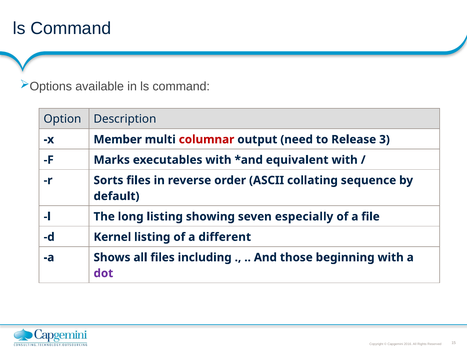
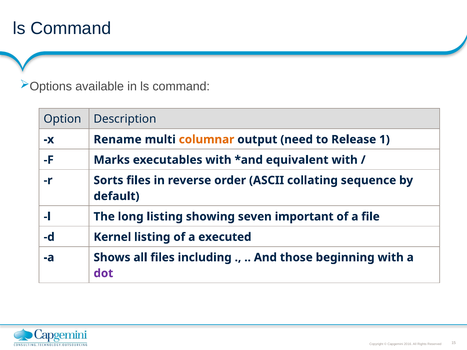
Member: Member -> Rename
columnar colour: red -> orange
3: 3 -> 1
especially: especially -> important
different: different -> executed
